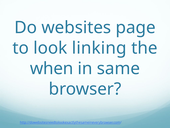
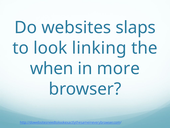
page: page -> slaps
same: same -> more
